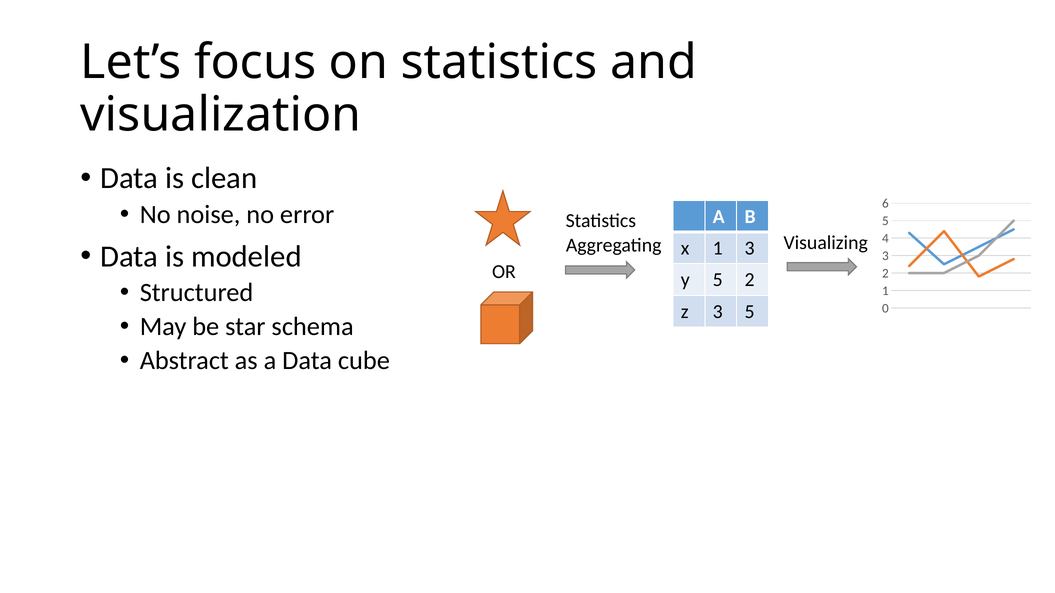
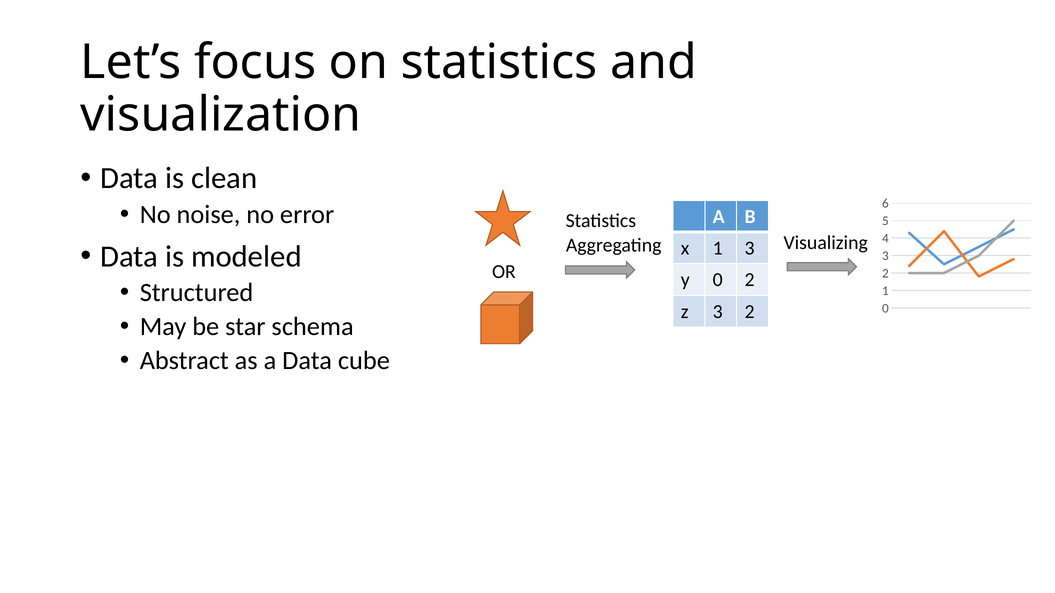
y 5: 5 -> 0
3 5: 5 -> 2
